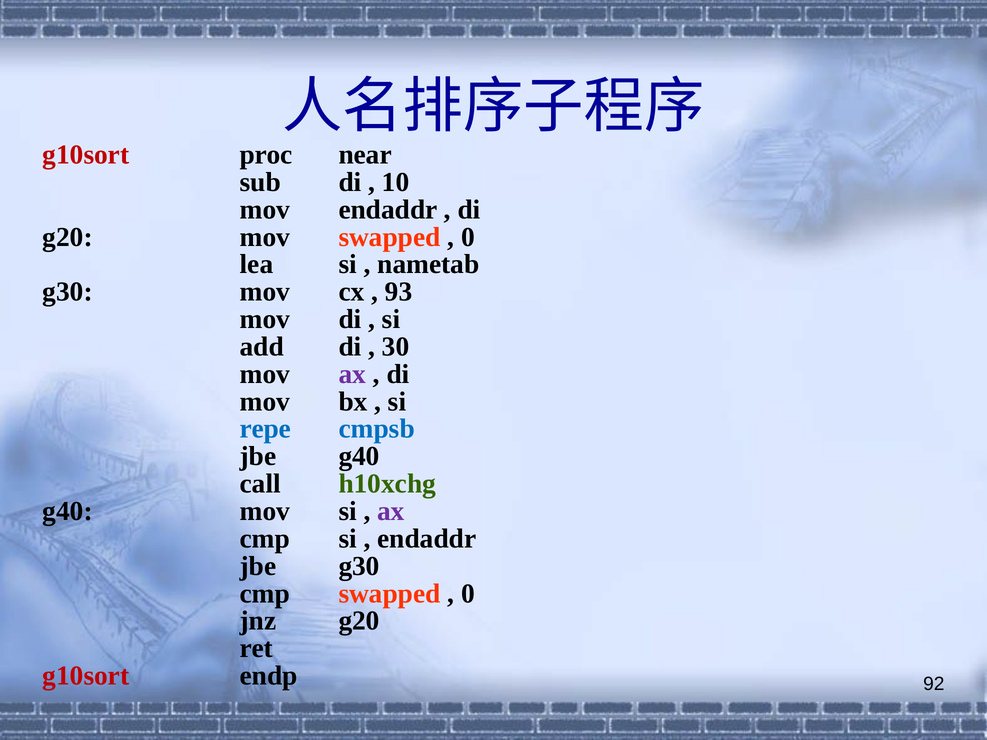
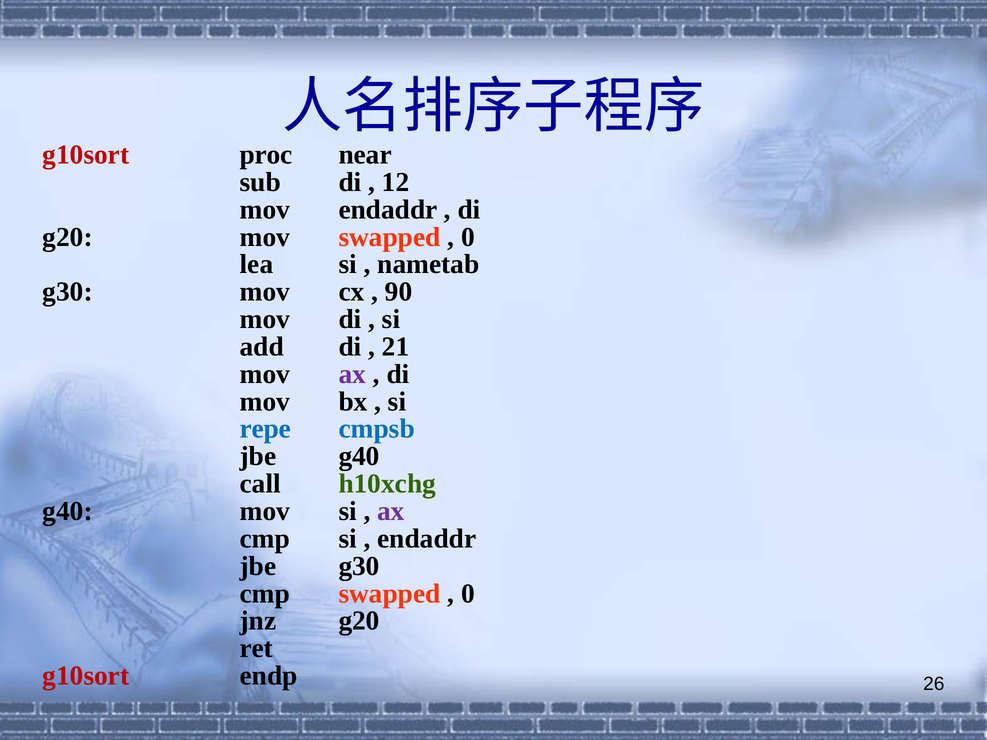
10: 10 -> 12
93: 93 -> 90
30: 30 -> 21
92: 92 -> 26
